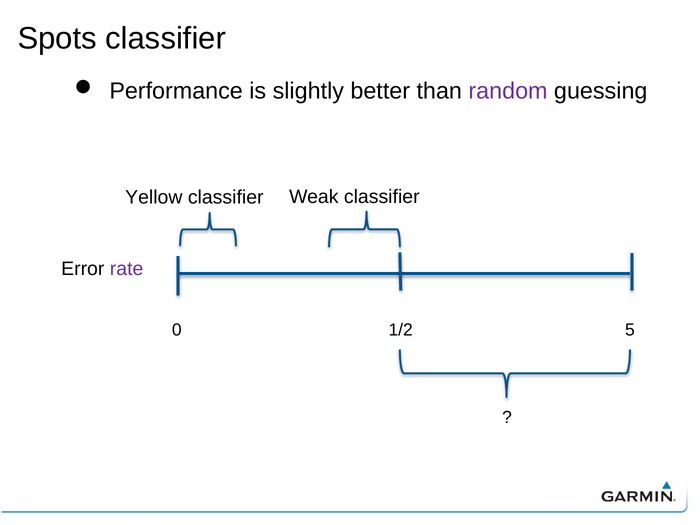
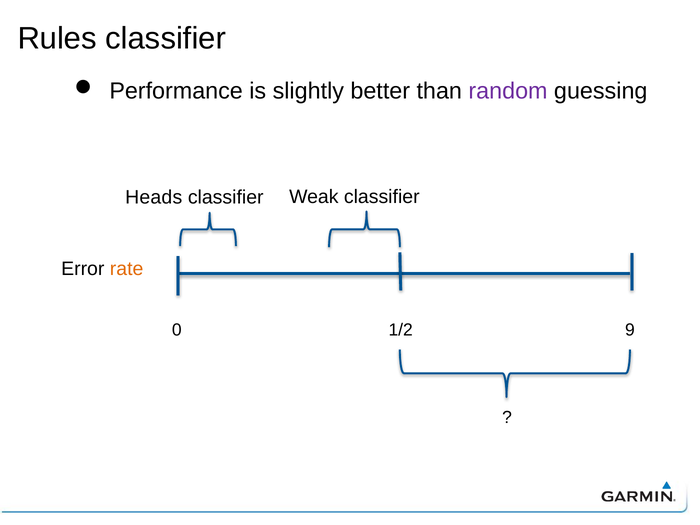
Spots: Spots -> Rules
Yellow: Yellow -> Heads
rate colour: purple -> orange
5: 5 -> 9
